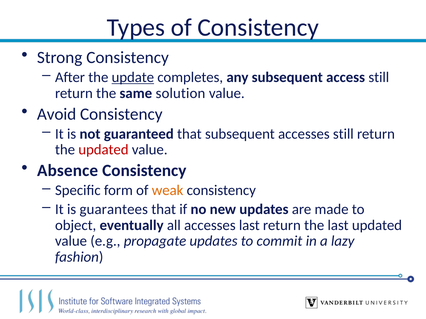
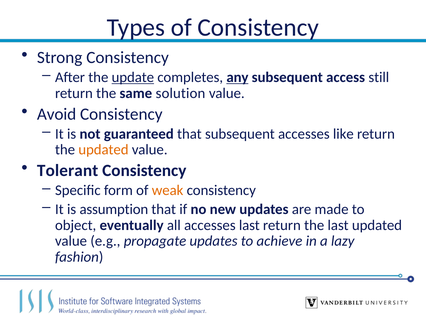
any underline: none -> present
accesses still: still -> like
updated at (103, 150) colour: red -> orange
Absence: Absence -> Tolerant
guarantees: guarantees -> assumption
commit: commit -> achieve
